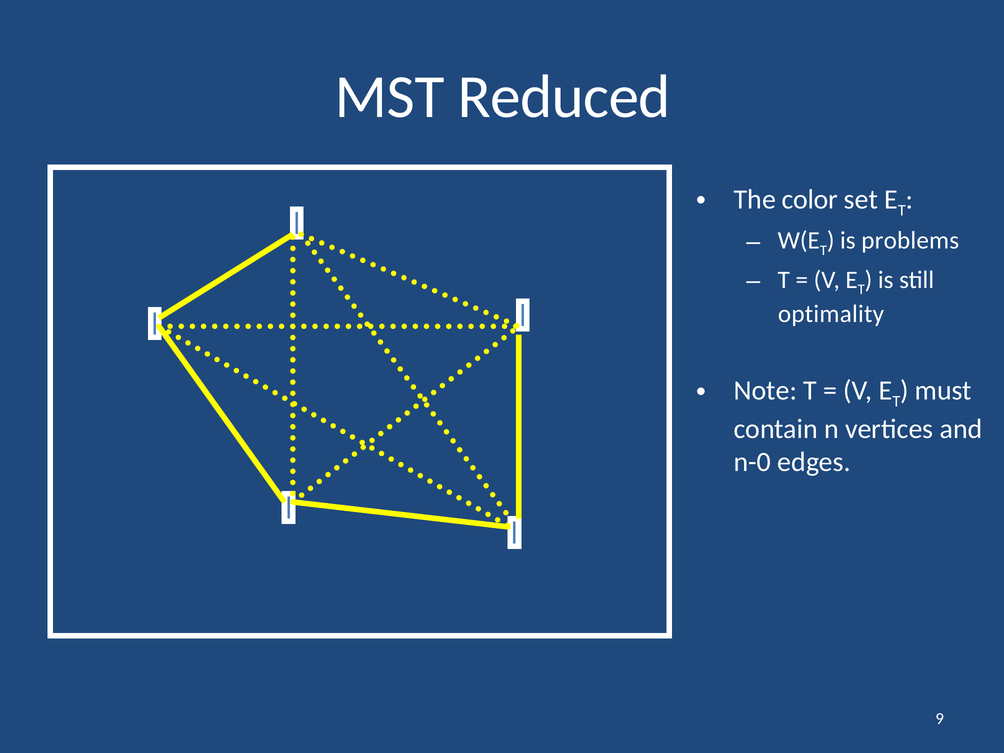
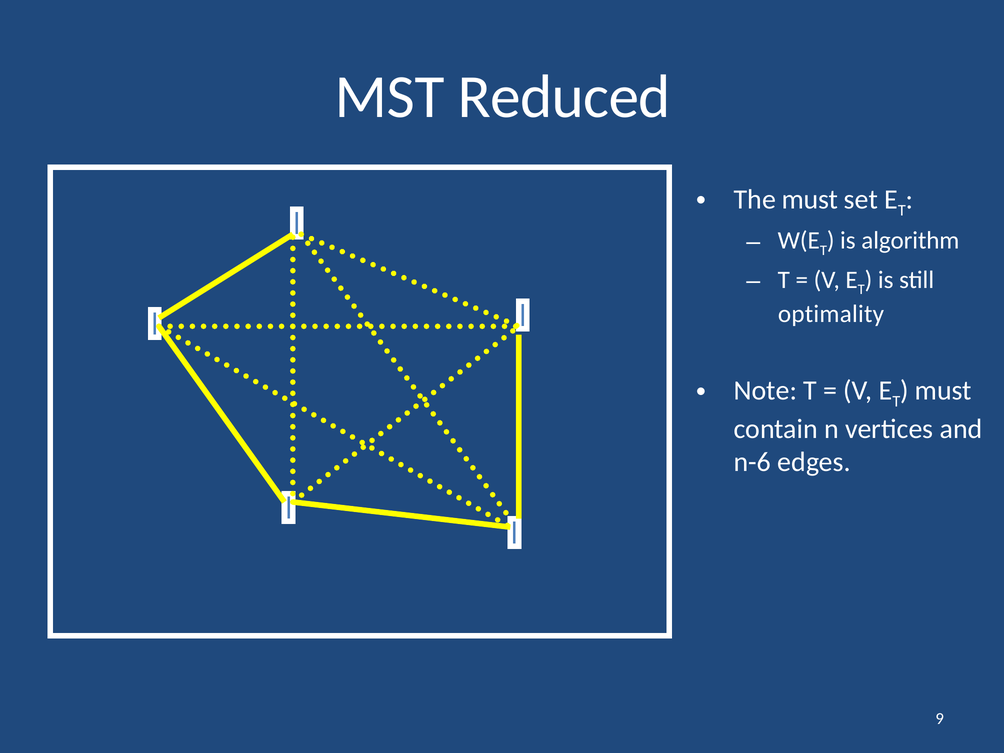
The color: color -> must
problems: problems -> algorithm
n-0: n-0 -> n-6
